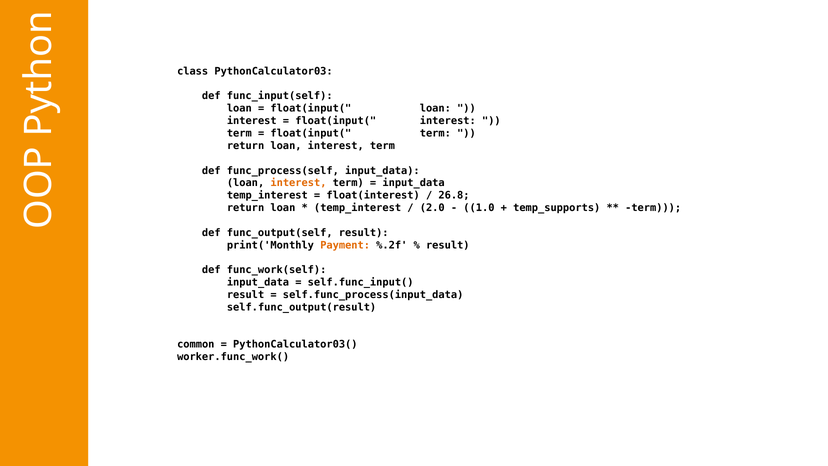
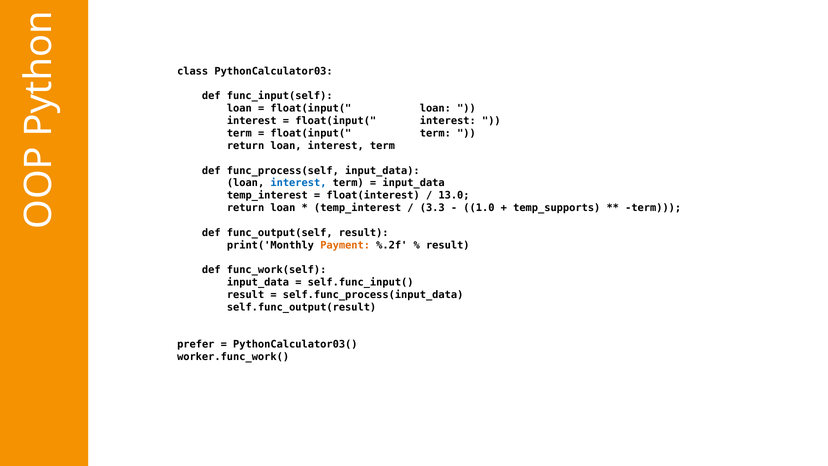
interest at (298, 183) colour: orange -> blue
26.8: 26.8 -> 13.0
2.0: 2.0 -> 3.3
common: common -> prefer
